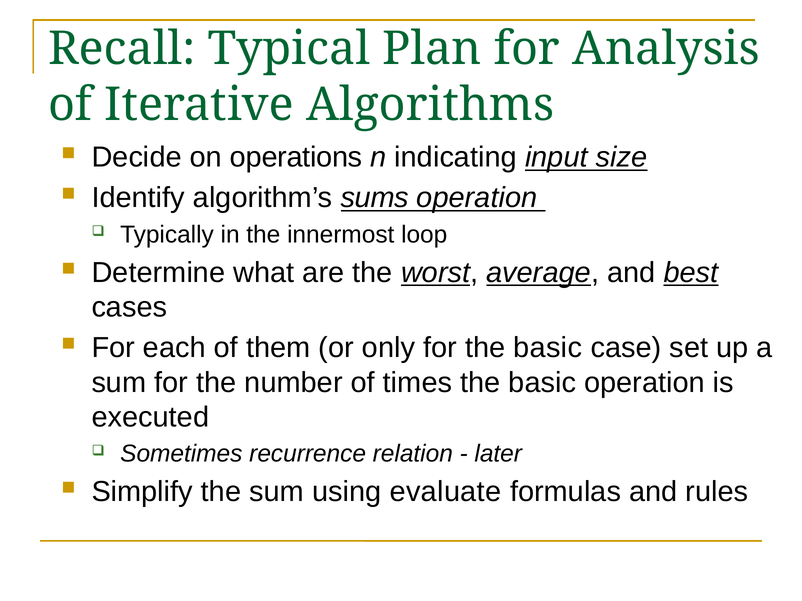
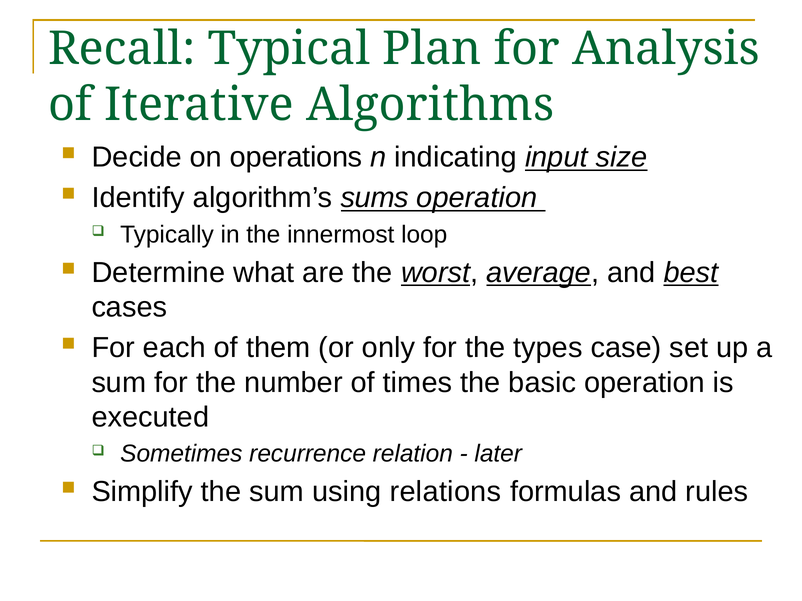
for the basic: basic -> types
evaluate: evaluate -> relations
